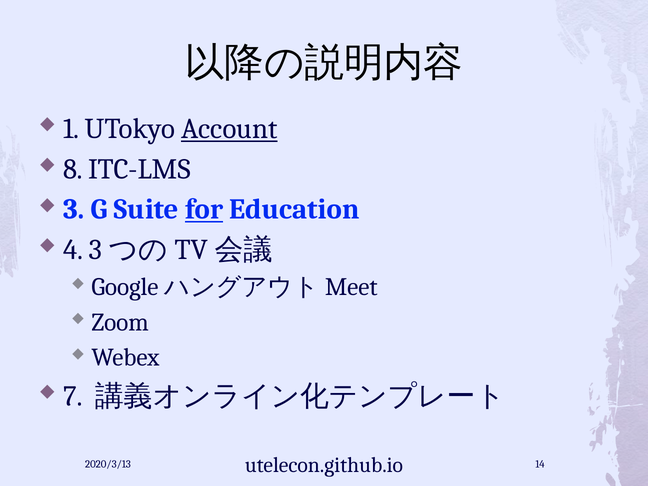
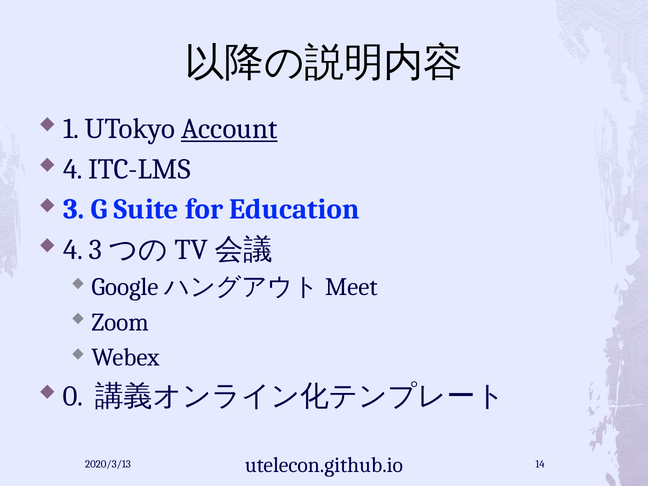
8 at (73, 169): 8 -> 4
for underline: present -> none
7: 7 -> 0
